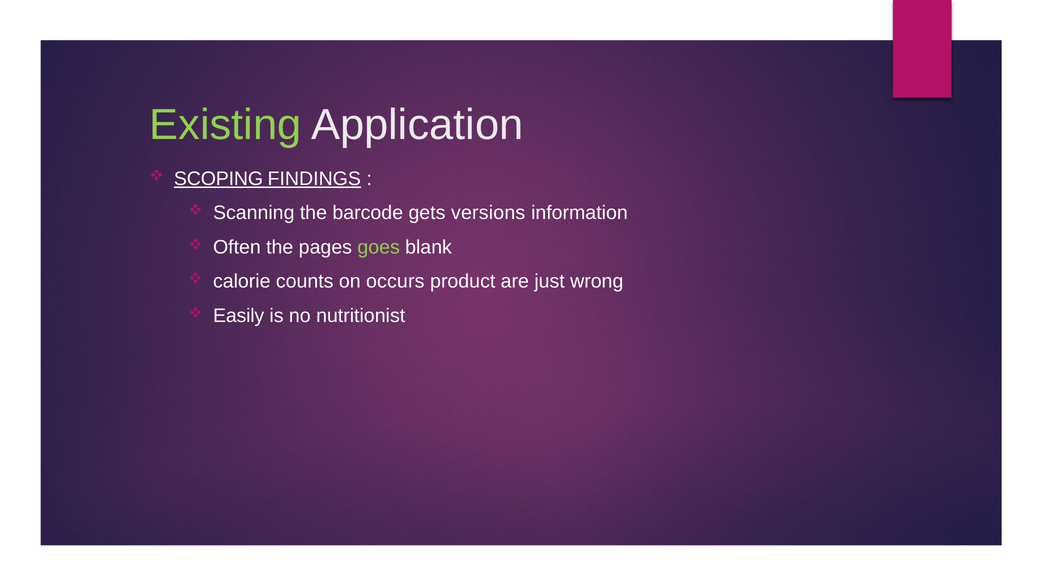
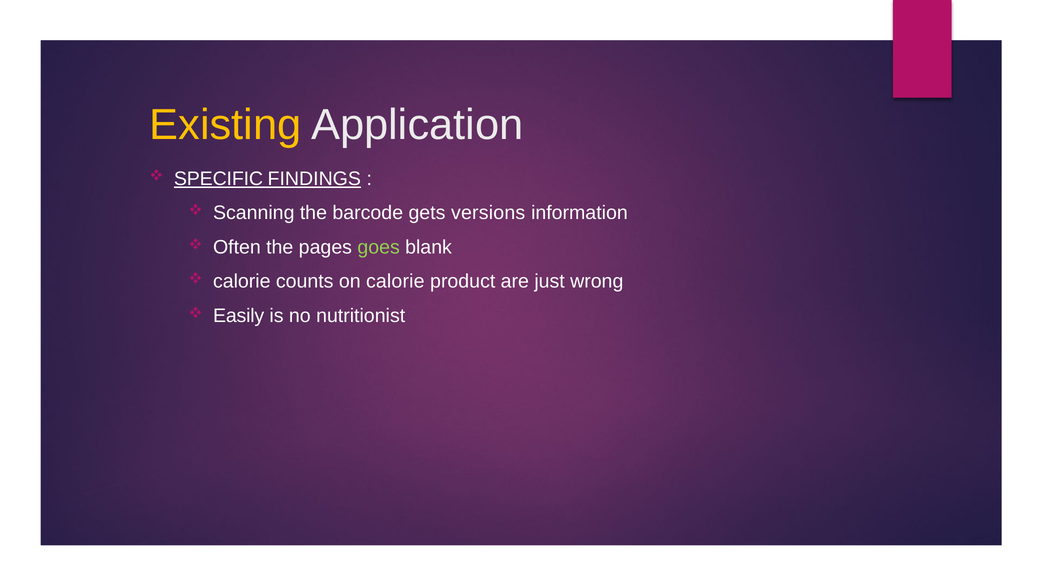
Existing colour: light green -> yellow
SCOPING: SCOPING -> SPECIFIC
on occurs: occurs -> calorie
